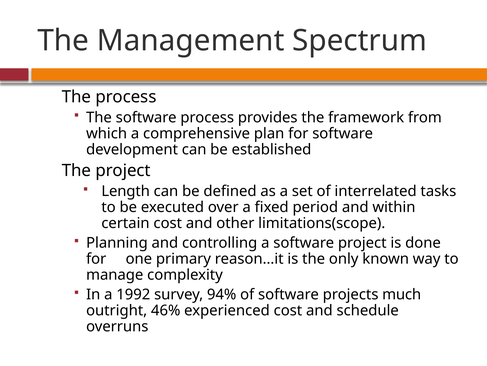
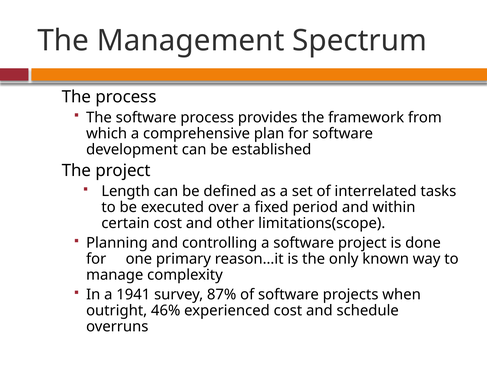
1992: 1992 -> 1941
94%: 94% -> 87%
much: much -> when
